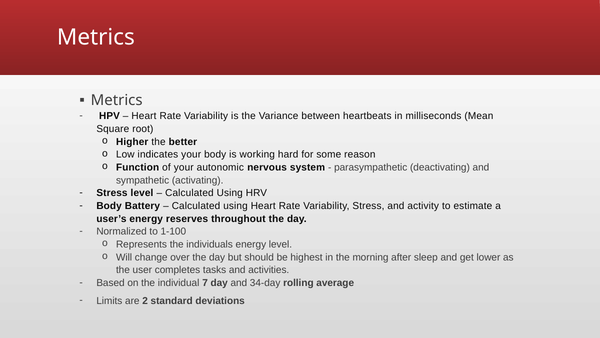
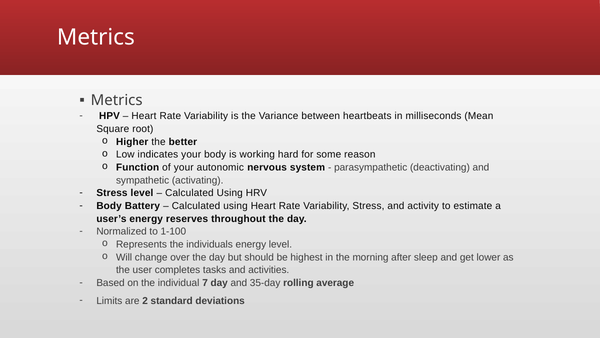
34-day: 34-day -> 35-day
